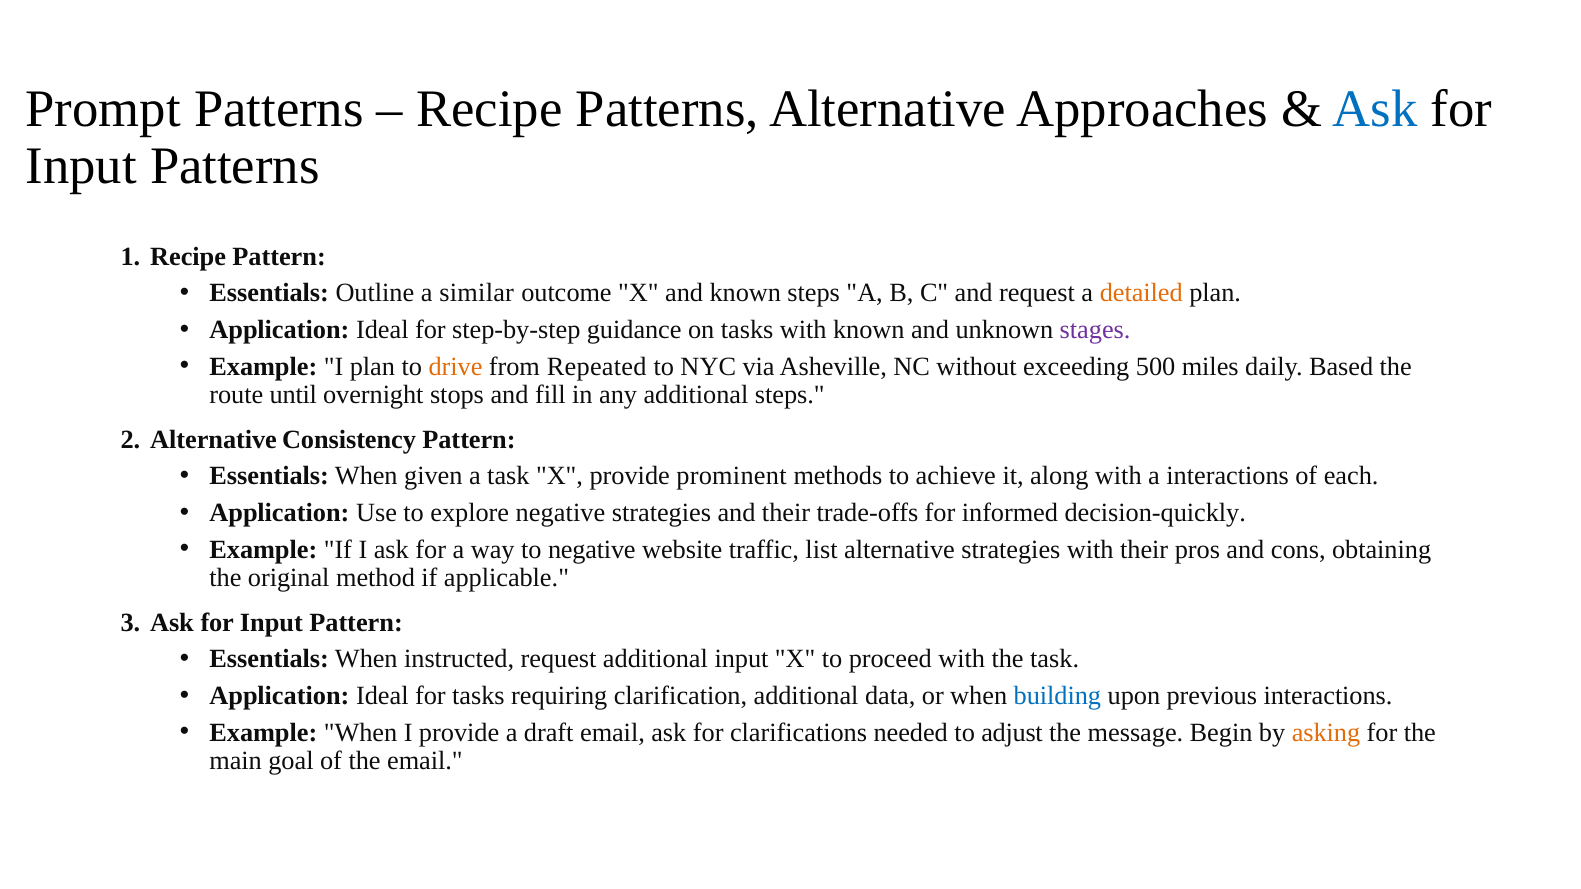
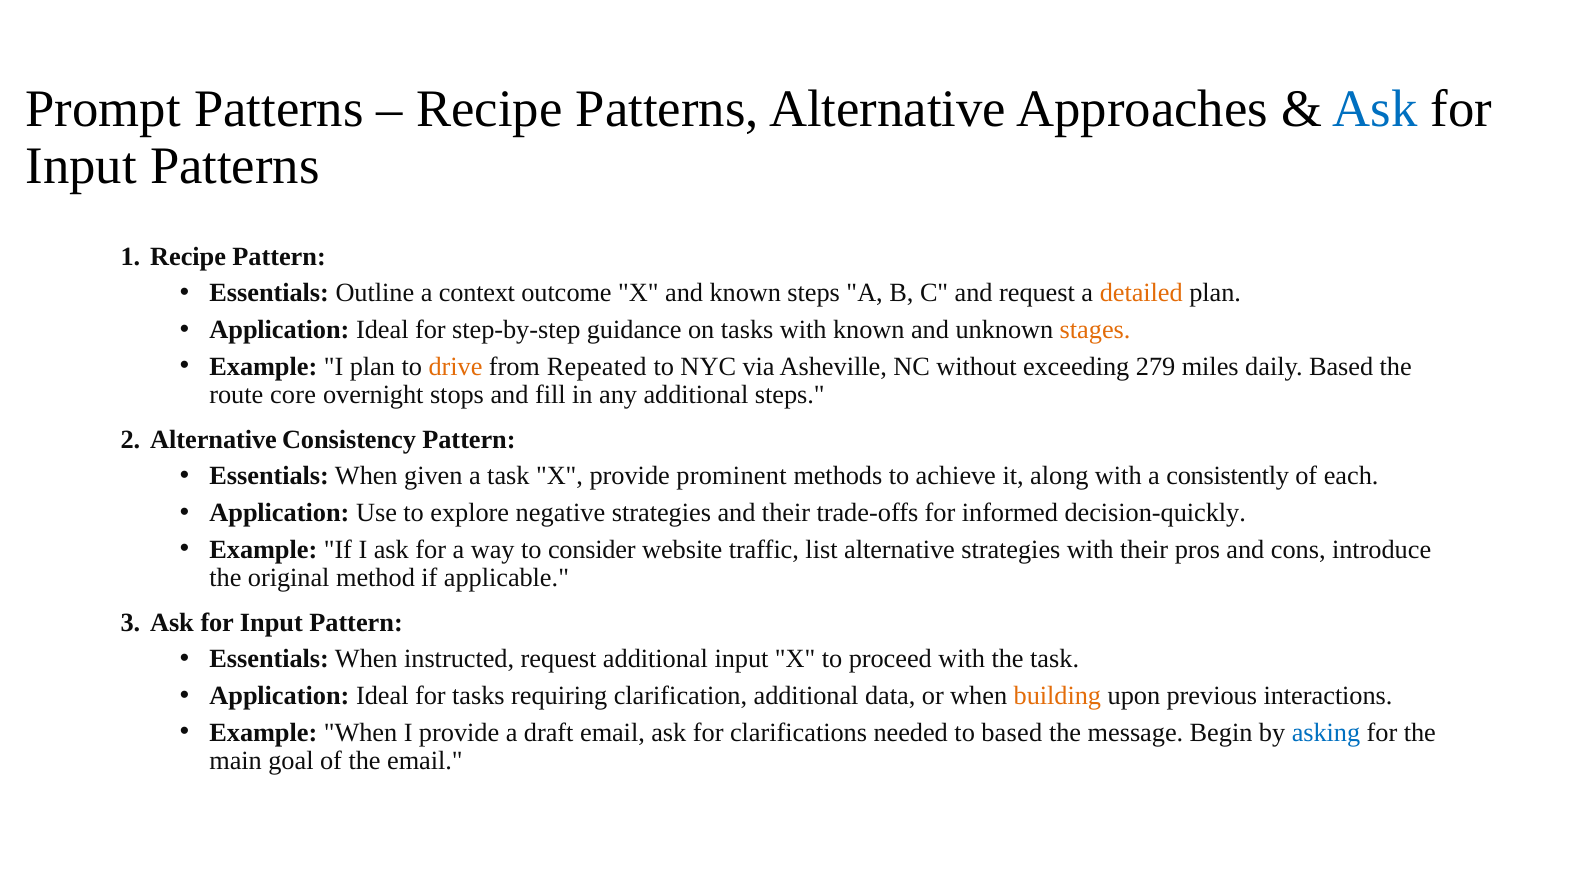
similar: similar -> context
stages colour: purple -> orange
500: 500 -> 279
until: until -> core
a interactions: interactions -> consistently
to negative: negative -> consider
obtaining: obtaining -> introduce
building colour: blue -> orange
to adjust: adjust -> based
asking colour: orange -> blue
